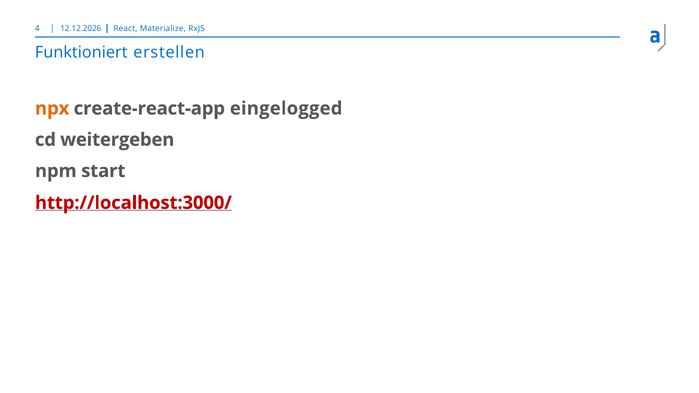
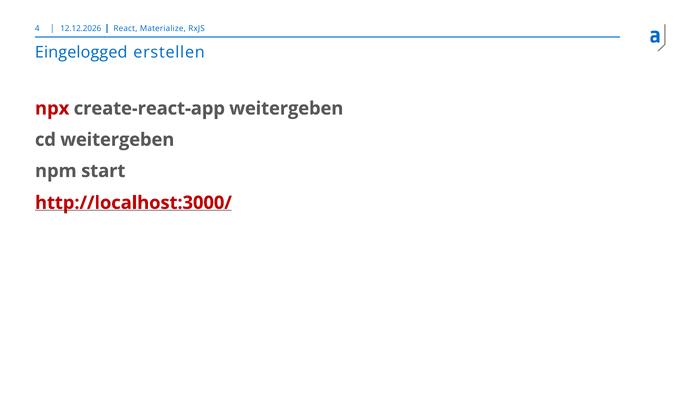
Funktioniert: Funktioniert -> Eingelogged
npx colour: orange -> red
create-react-app eingelogged: eingelogged -> weitergeben
